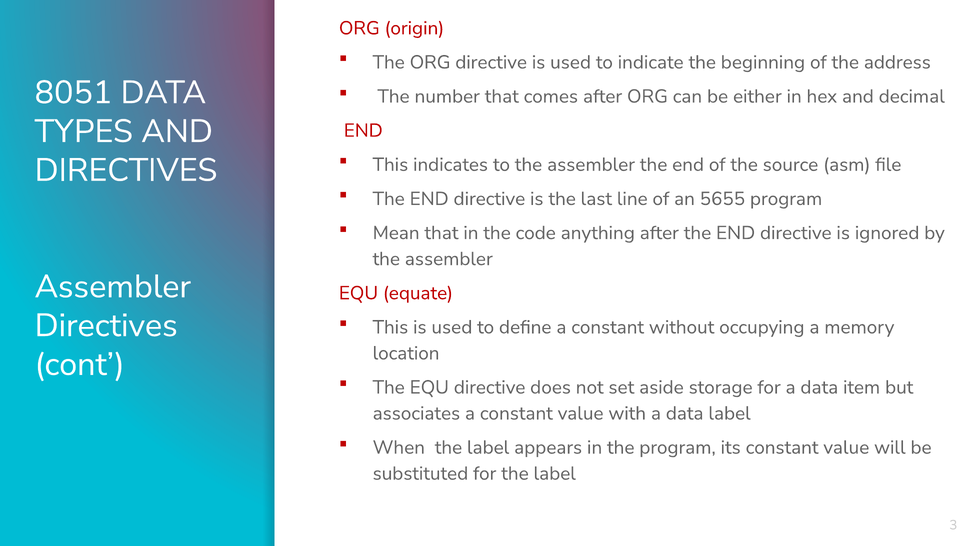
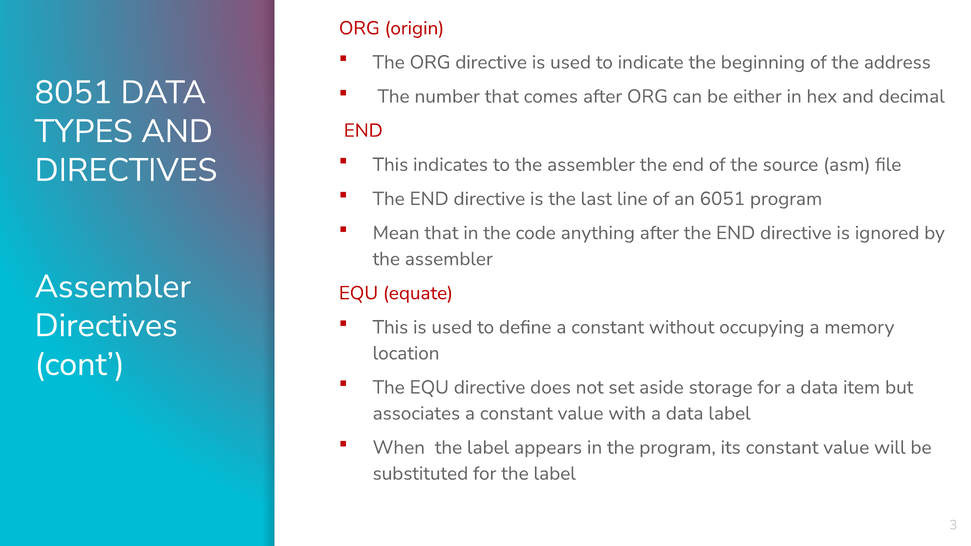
5655: 5655 -> 6051
